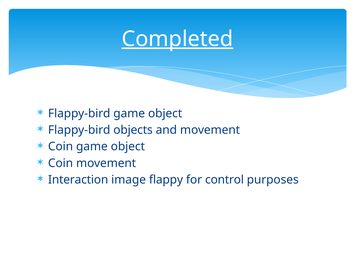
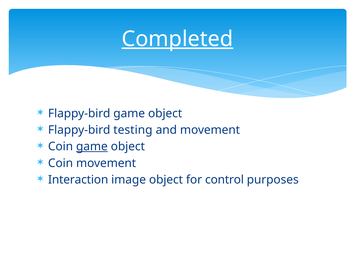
objects: objects -> testing
game at (92, 147) underline: none -> present
image flappy: flappy -> object
